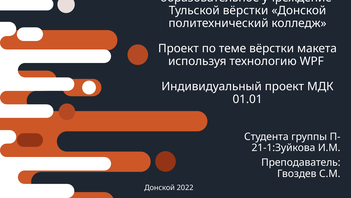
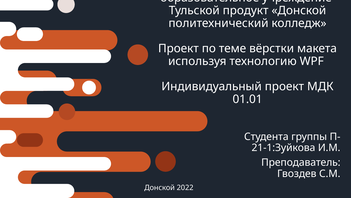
Тульской вёрстки: вёрстки -> продукт
